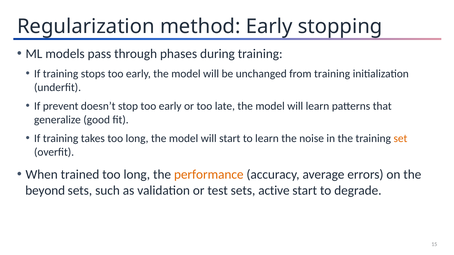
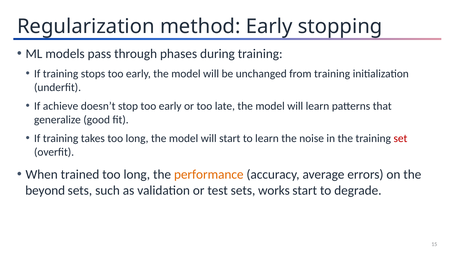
prevent: prevent -> achieve
set colour: orange -> red
active: active -> works
